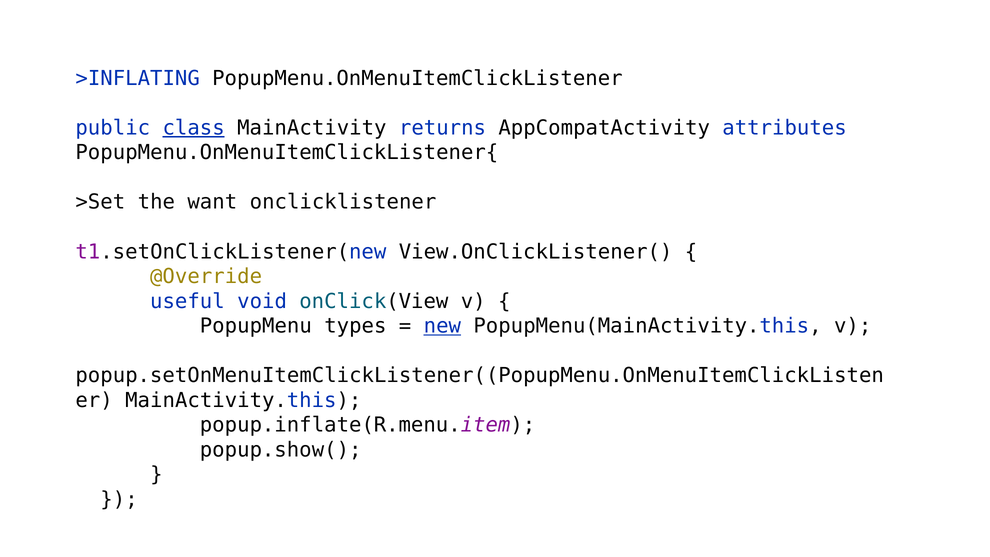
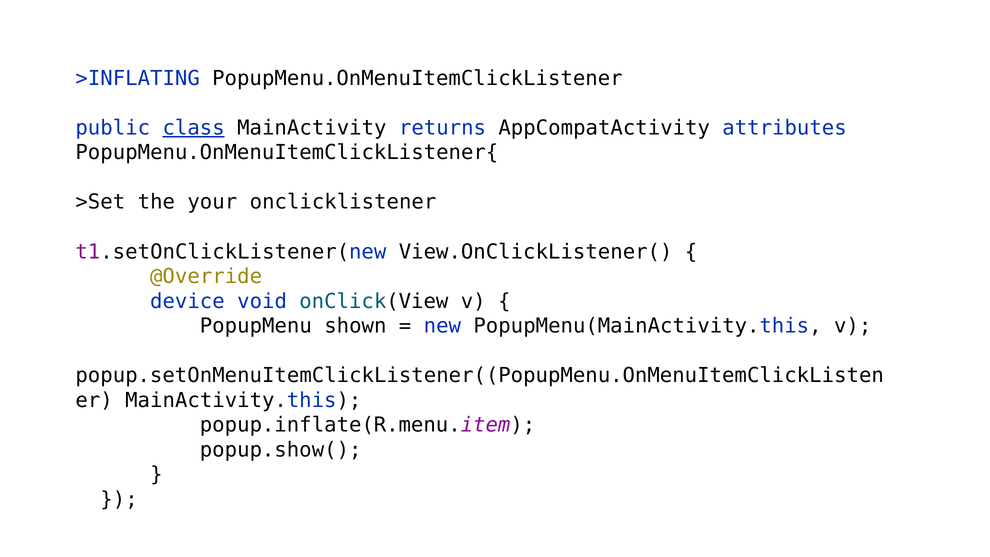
want: want -> your
useful: useful -> device
types: types -> shown
new underline: present -> none
